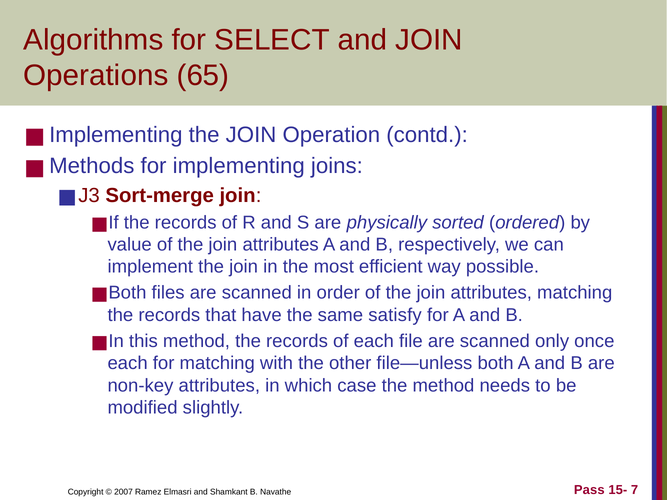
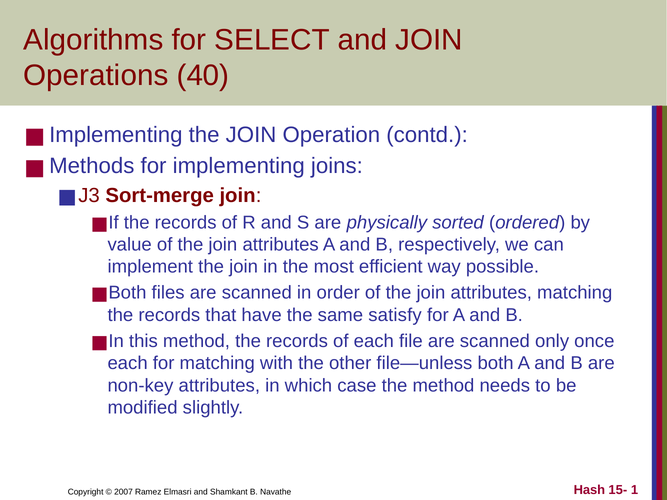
65: 65 -> 40
Pass: Pass -> Hash
7: 7 -> 1
